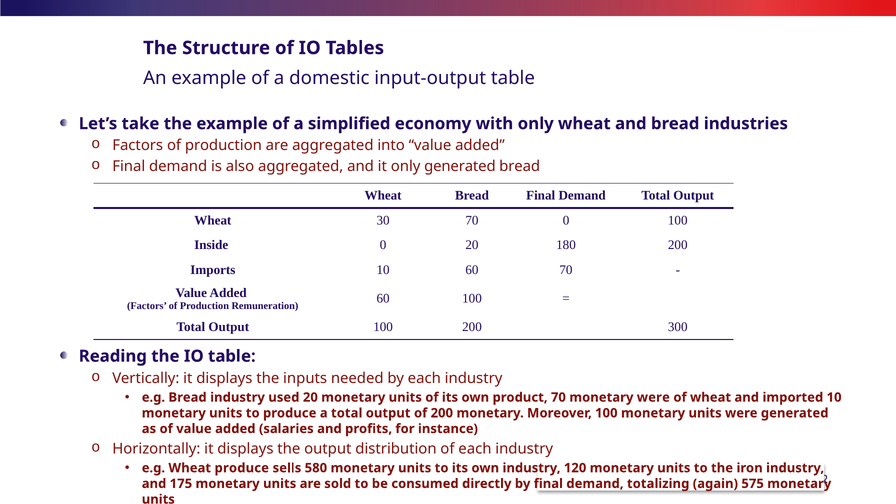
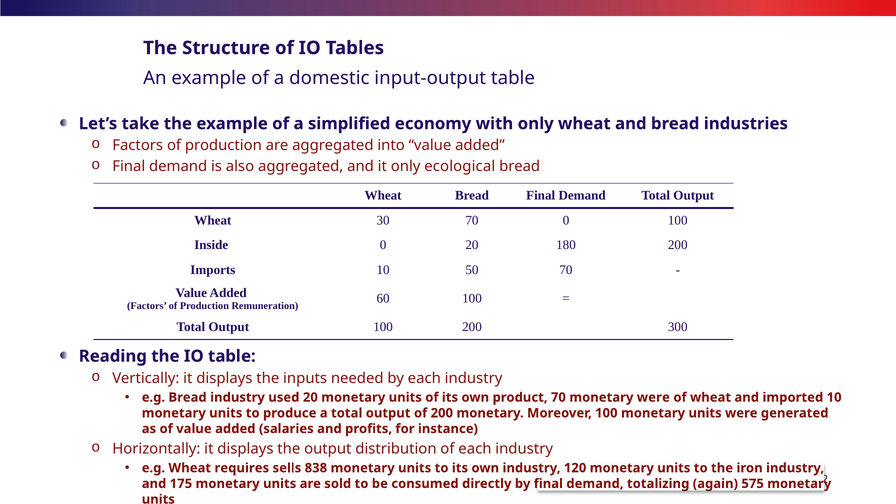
only generated: generated -> ecological
10 60: 60 -> 50
Wheat produce: produce -> requires
580: 580 -> 838
